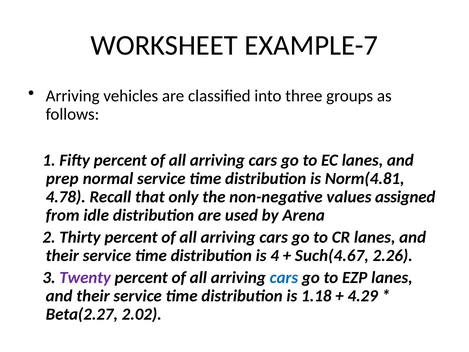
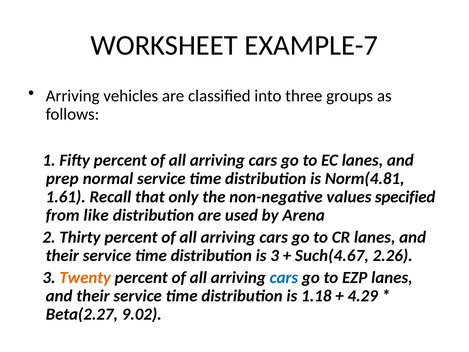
4.78: 4.78 -> 1.61
assigned: assigned -> specified
idle: idle -> like
is 4: 4 -> 3
Twenty colour: purple -> orange
2.02: 2.02 -> 9.02
